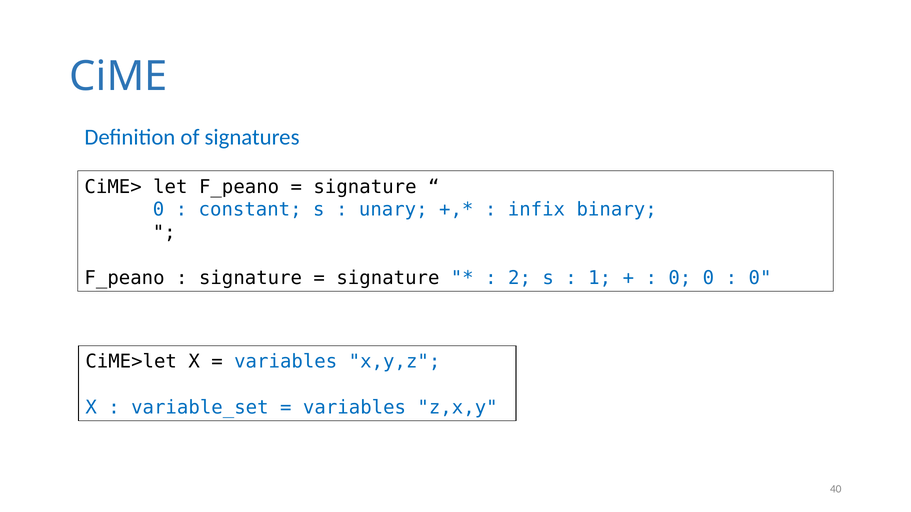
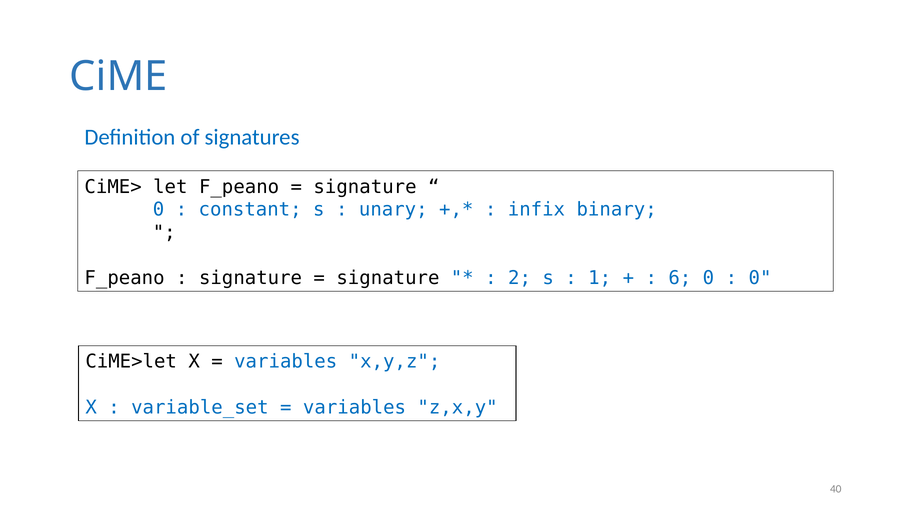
0 at (680, 278): 0 -> 6
